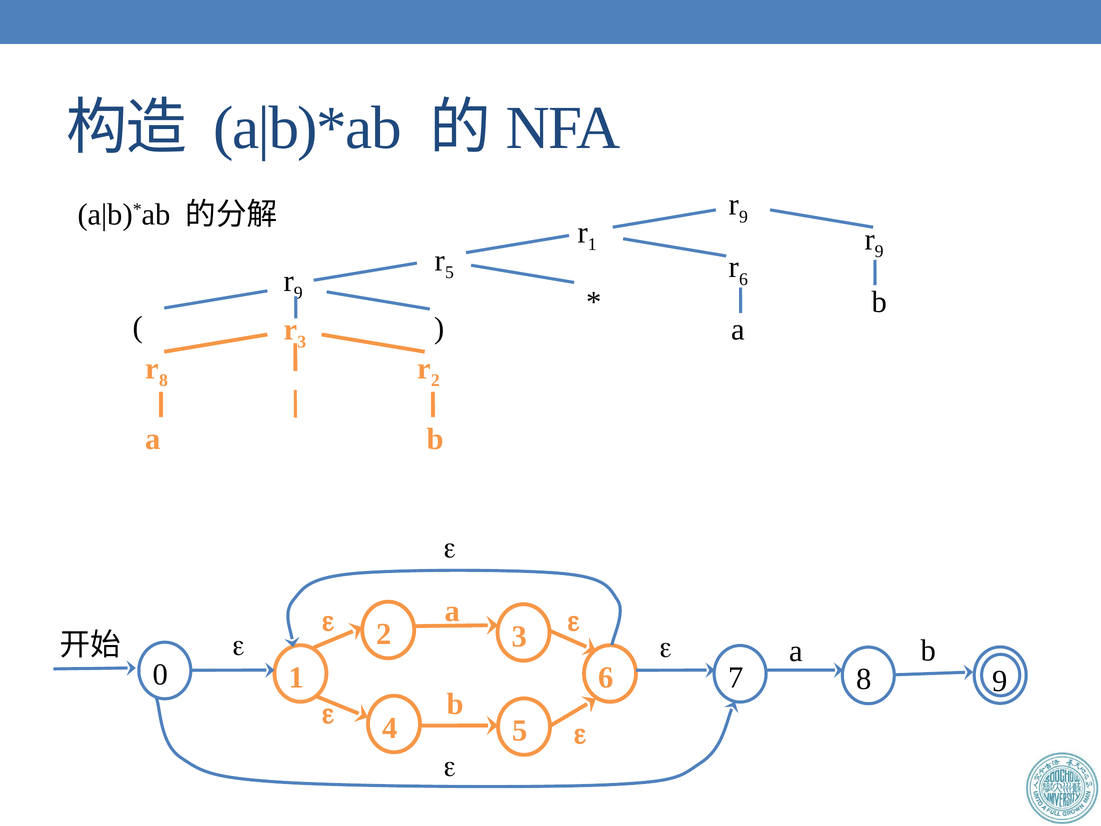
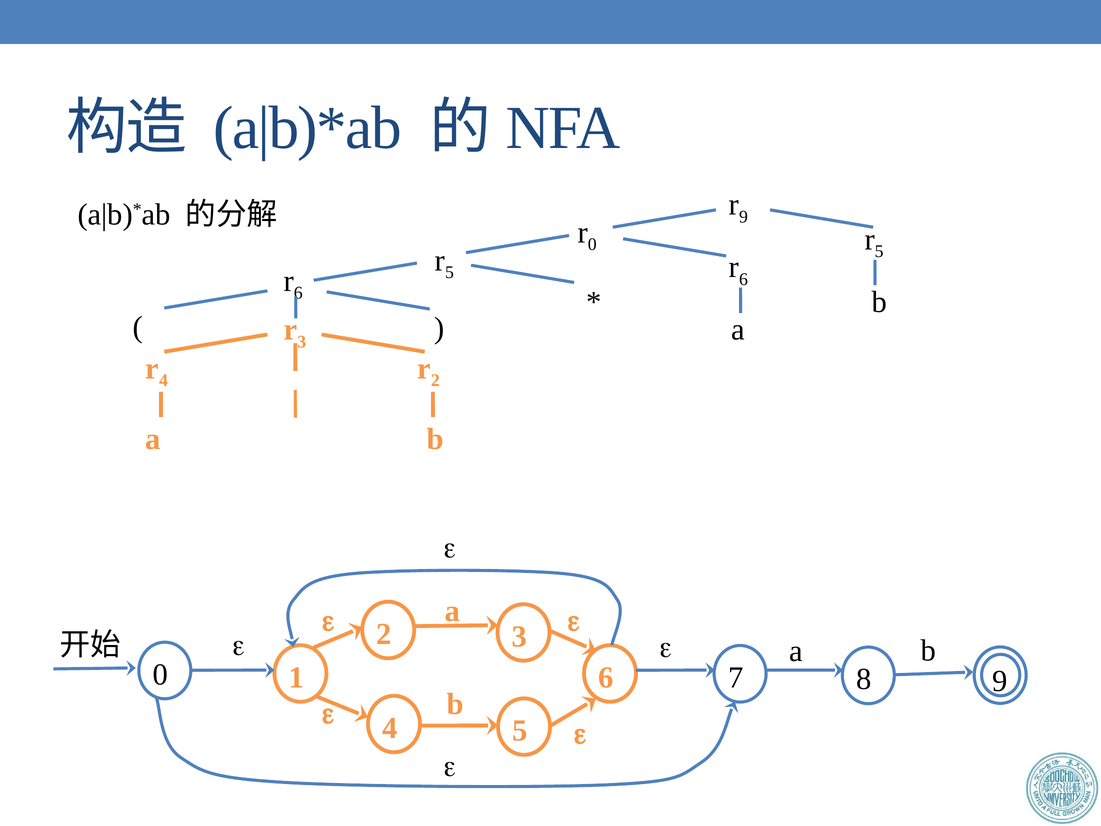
1 at (592, 245): 1 -> 0
9 at (879, 251): 9 -> 5
9 at (298, 293): 9 -> 6
8 at (163, 381): 8 -> 4
